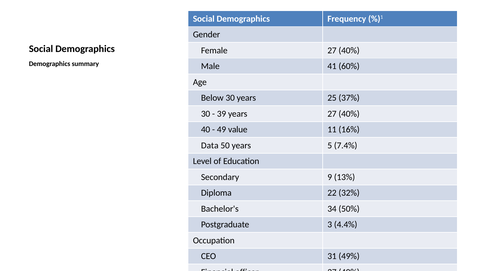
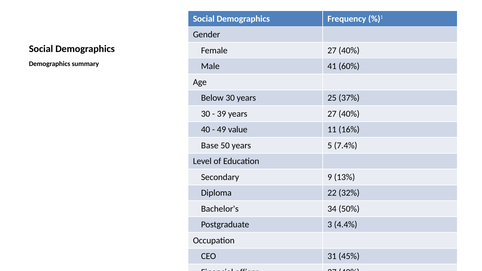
Data: Data -> Base
49%: 49% -> 45%
